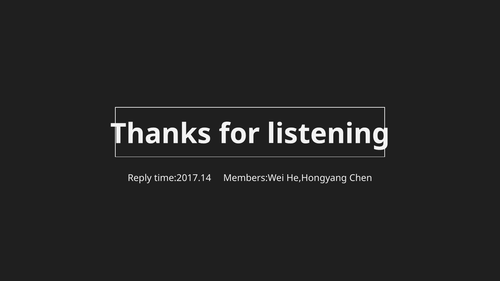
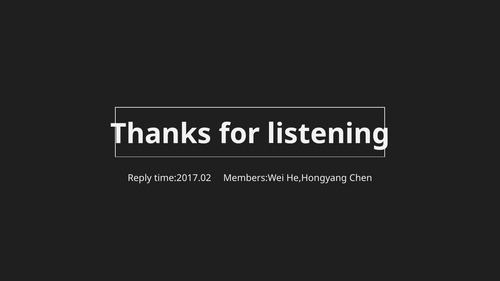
time:2017.14: time:2017.14 -> time:2017.02
